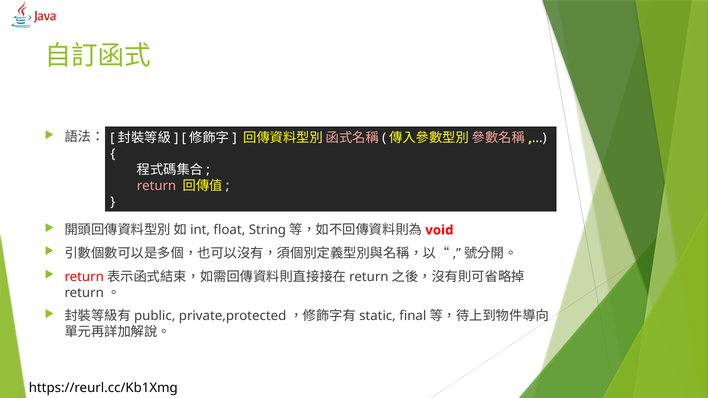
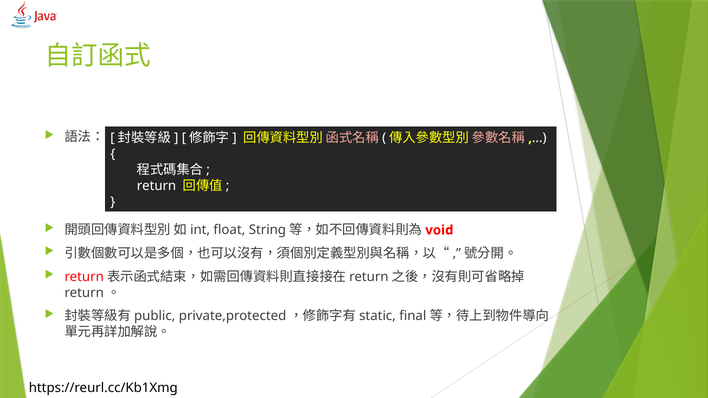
return colour: pink -> white
